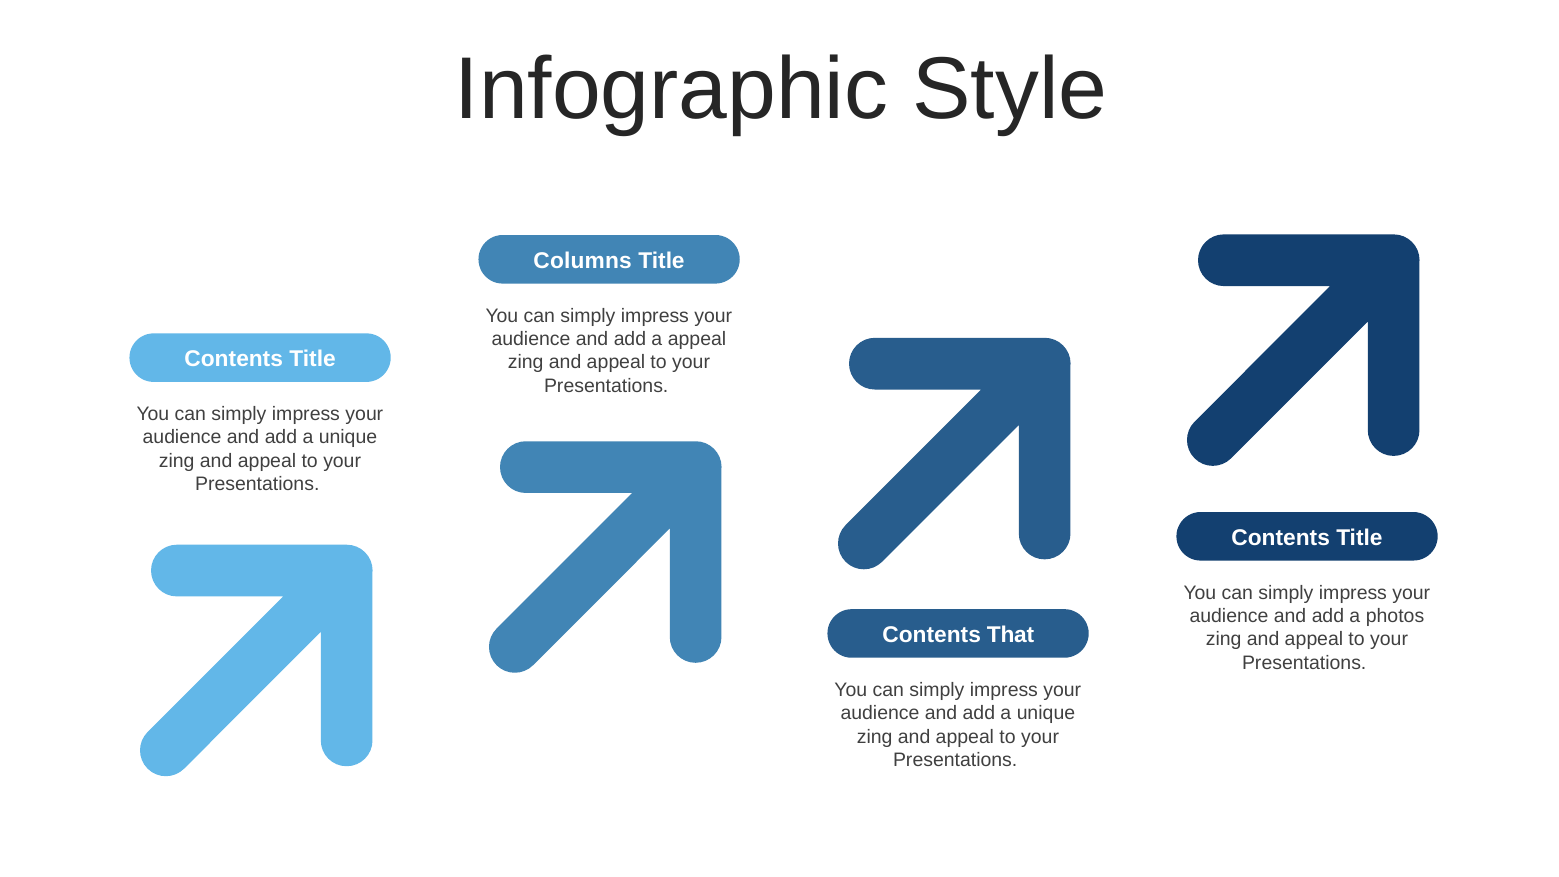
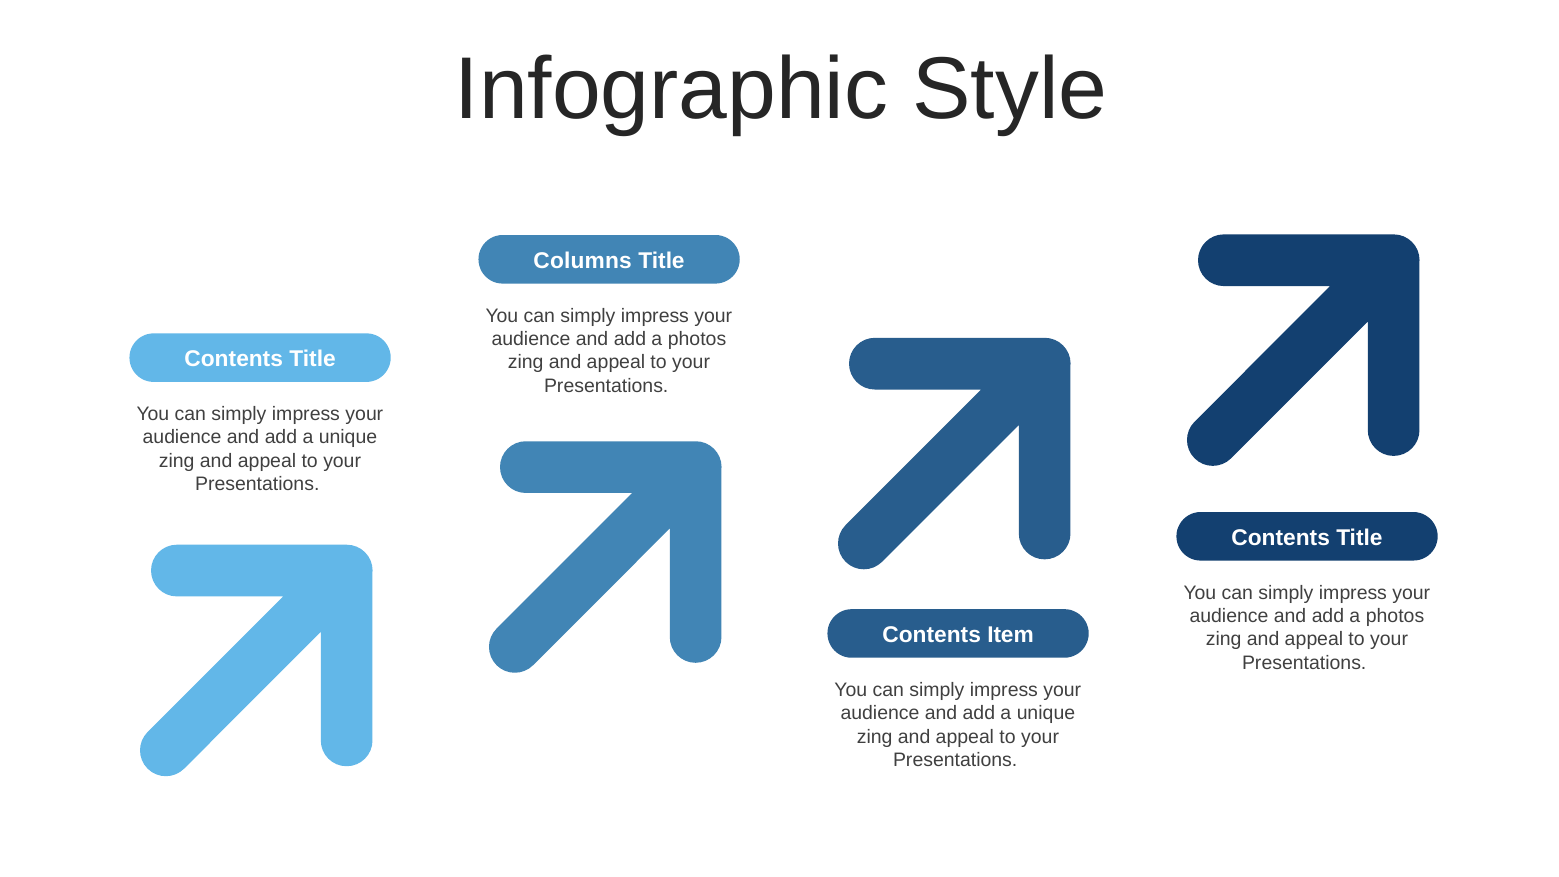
appeal at (697, 339): appeal -> photos
That: That -> Item
